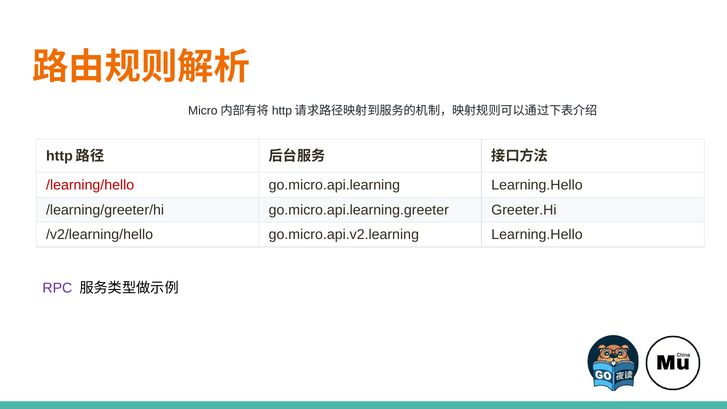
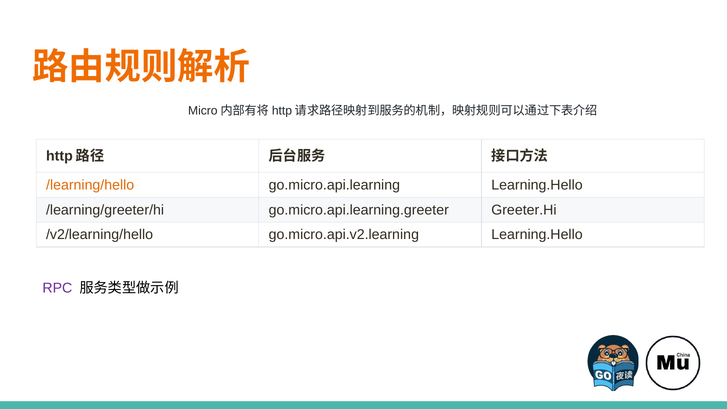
/learning/hello colour: red -> orange
